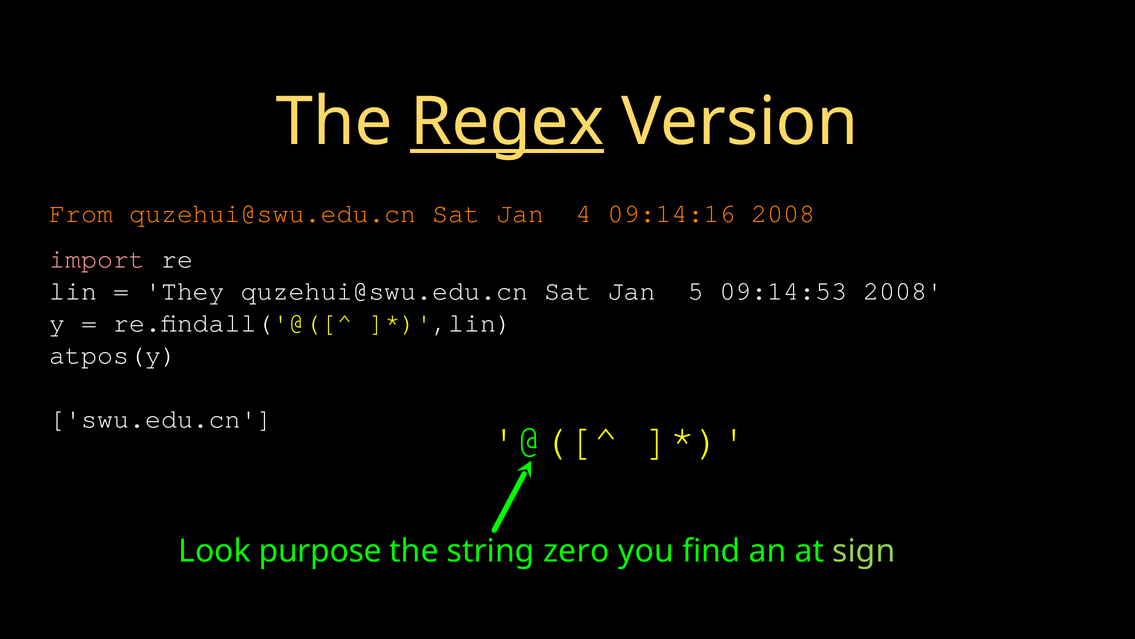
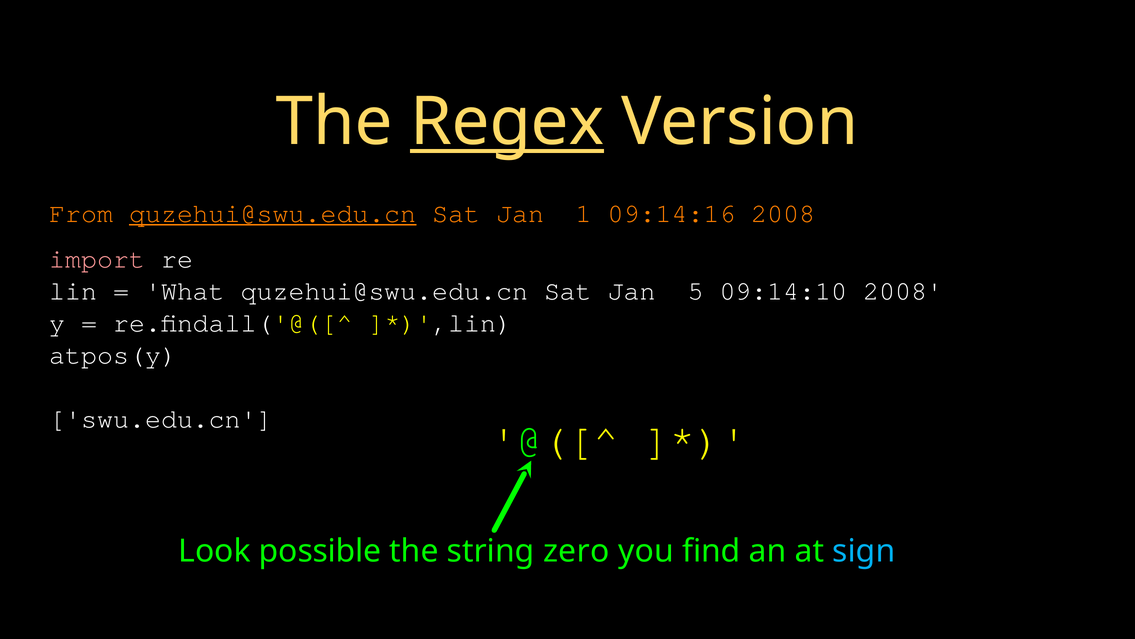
quzehui@swu.edu.cn at (273, 213) underline: none -> present
4: 4 -> 1
They: They -> What
09:14:53: 09:14:53 -> 09:14:10
purpose: purpose -> possible
sign colour: light green -> light blue
